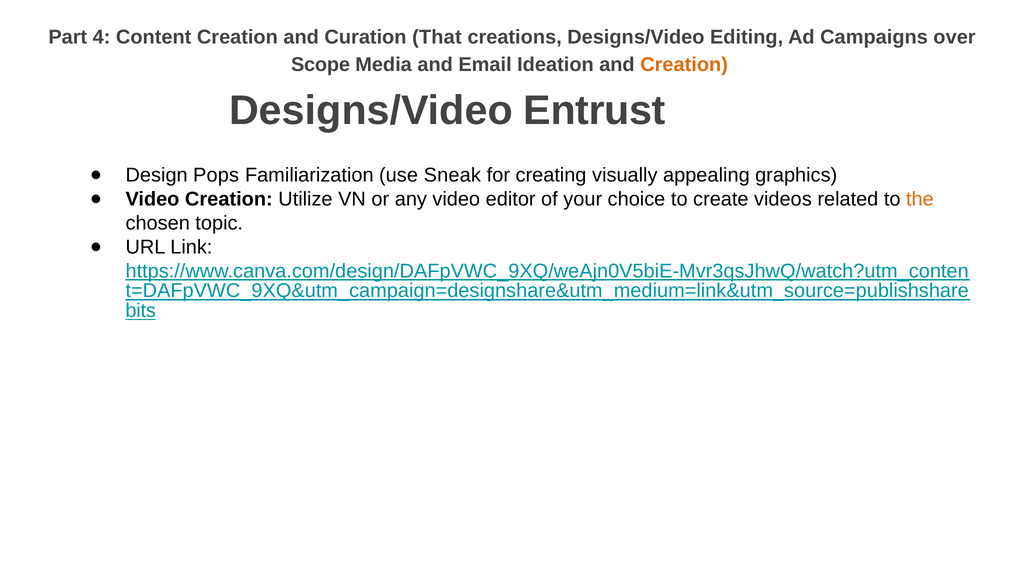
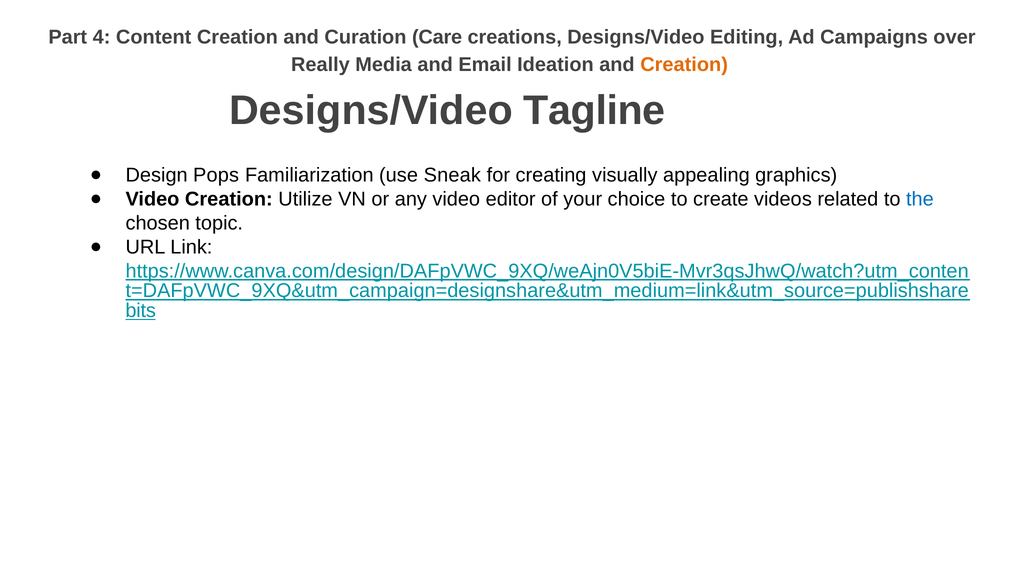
That: That -> Care
Scope: Scope -> Really
Entrust: Entrust -> Tagline
the colour: orange -> blue
